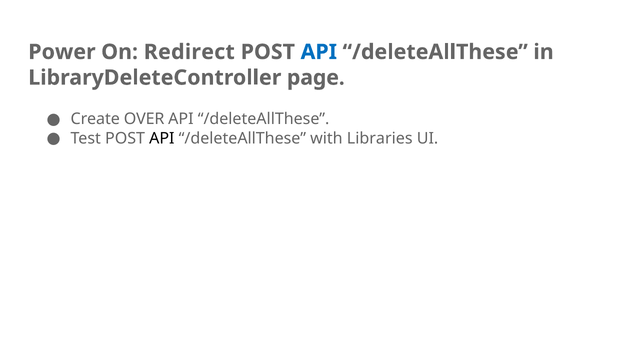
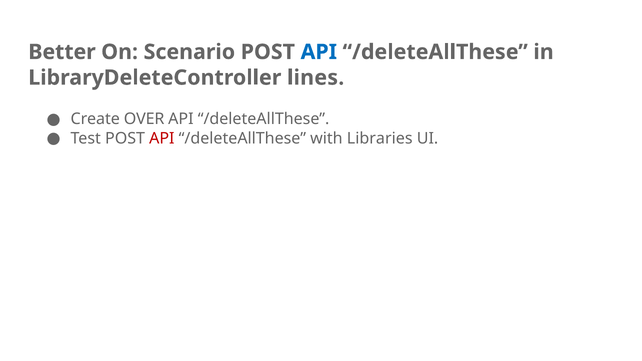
Power: Power -> Better
Redirect: Redirect -> Scenario
page: page -> lines
API at (162, 138) colour: black -> red
